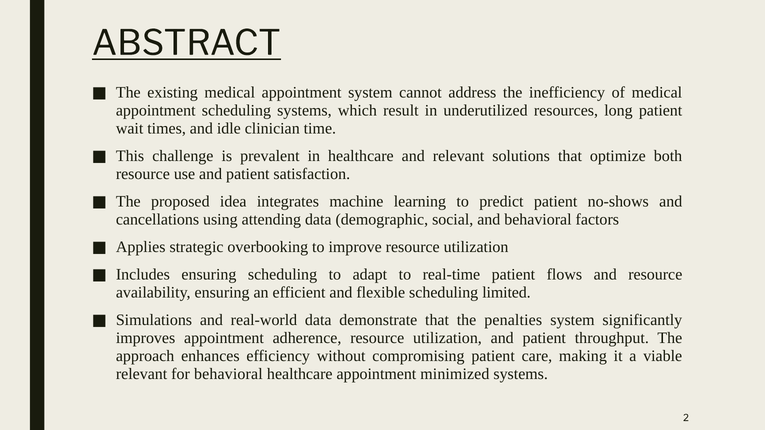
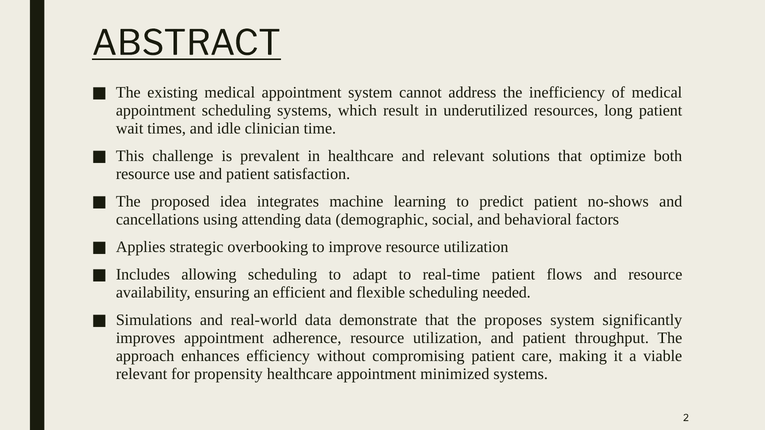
Includes ensuring: ensuring -> allowing
limited: limited -> needed
penalties: penalties -> proposes
for behavioral: behavioral -> propensity
